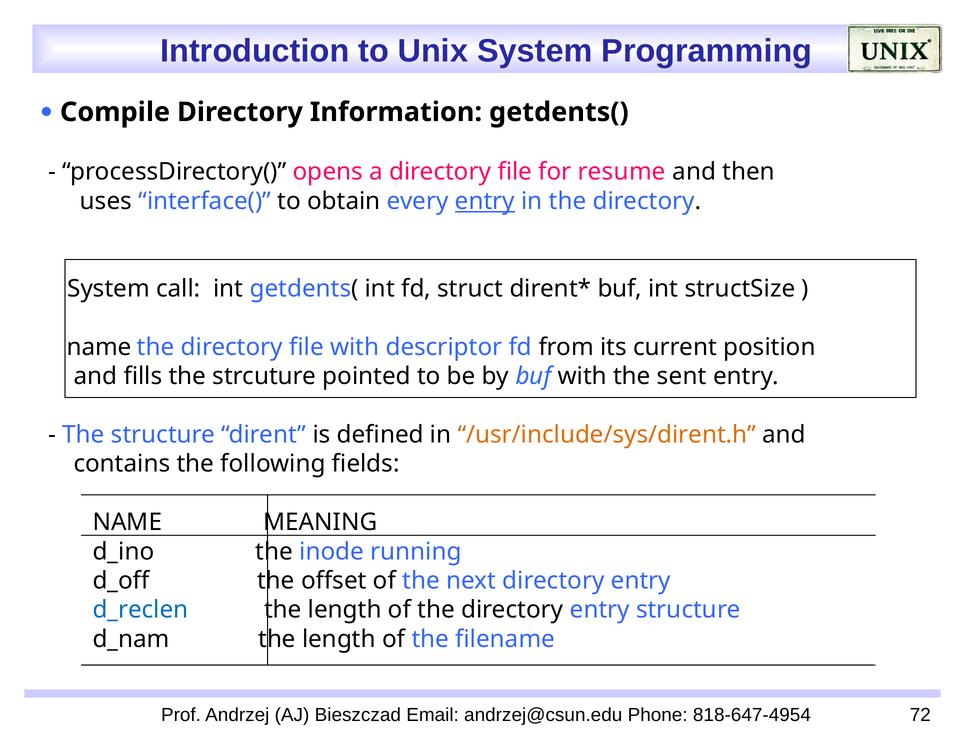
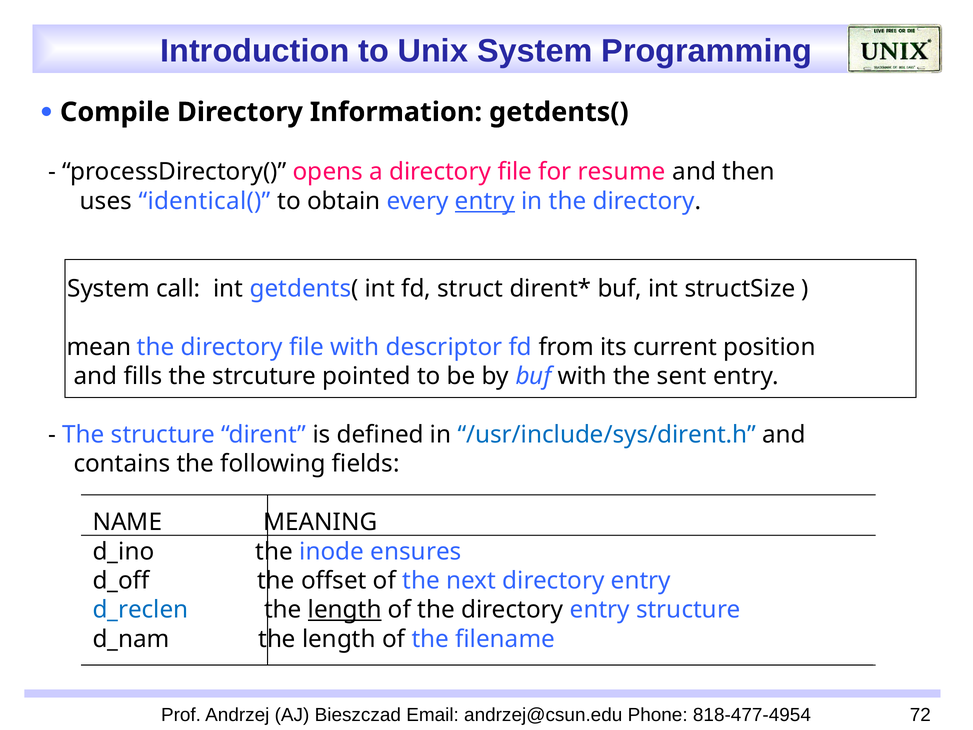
interface(: interface( -> identical(
name at (99, 347): name -> mean
/usr/include/sys/dirent.h colour: orange -> blue
running: running -> ensures
length at (345, 610) underline: none -> present
818-647-4954: 818-647-4954 -> 818-477-4954
